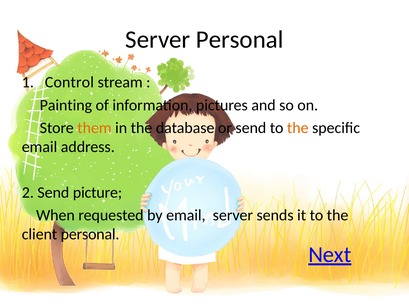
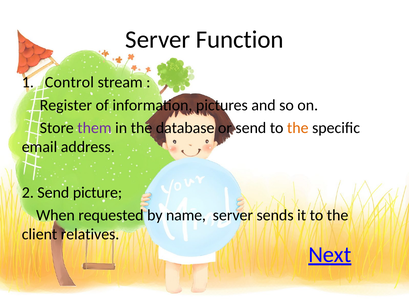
Server Personal: Personal -> Function
Painting: Painting -> Register
them colour: orange -> purple
by email: email -> name
client personal: personal -> relatives
